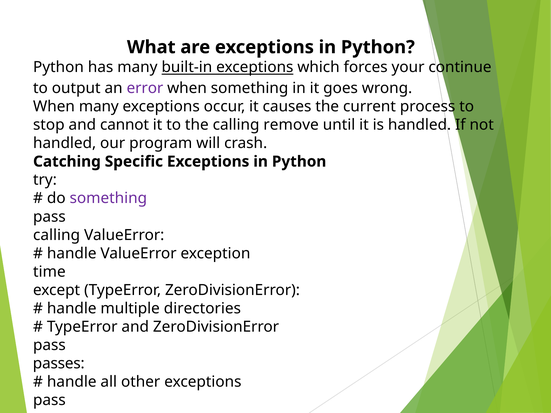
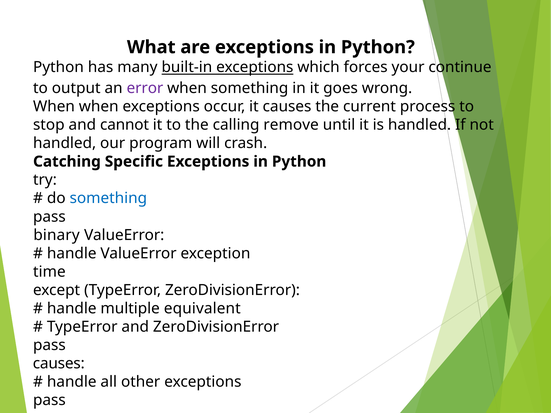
When many: many -> when
something at (108, 198) colour: purple -> blue
calling at (57, 235): calling -> binary
directories: directories -> equivalent
passes at (59, 364): passes -> causes
